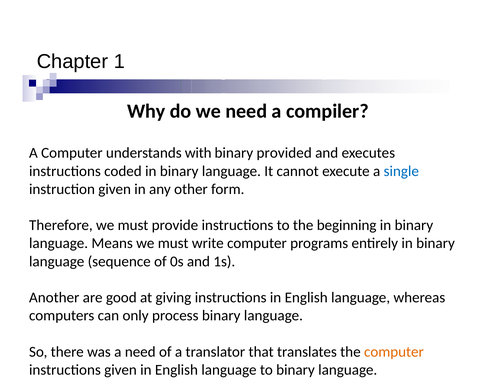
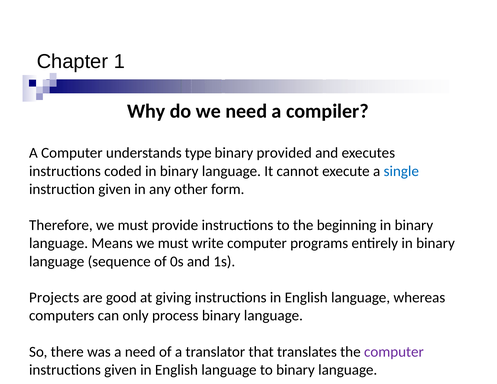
with: with -> type
Another: Another -> Projects
computer at (394, 352) colour: orange -> purple
